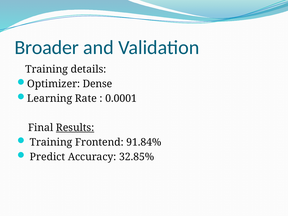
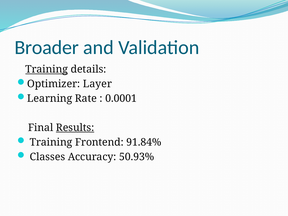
Training at (47, 69) underline: none -> present
Dense: Dense -> Layer
Predict: Predict -> Classes
32.85%: 32.85% -> 50.93%
